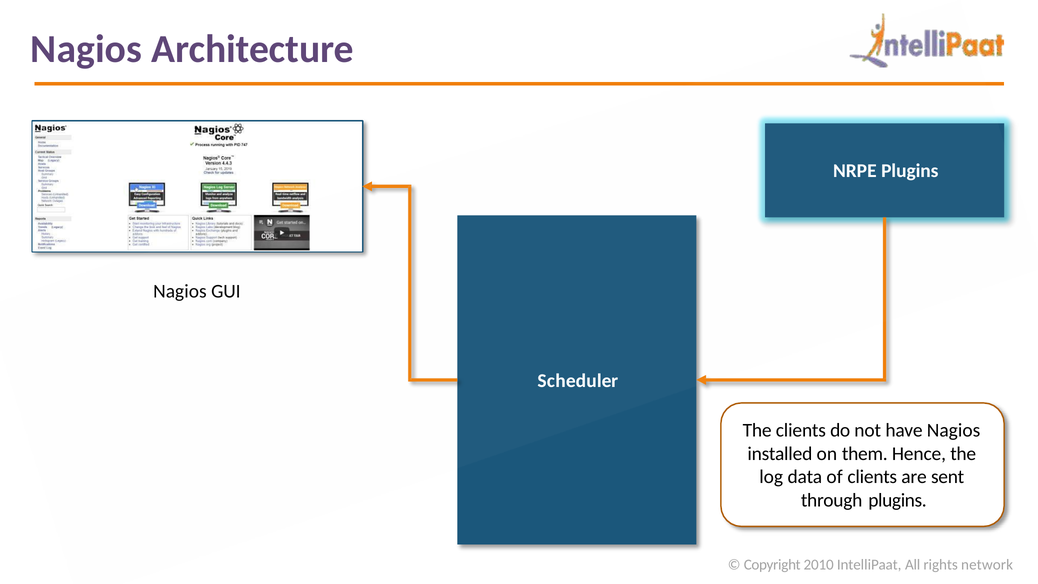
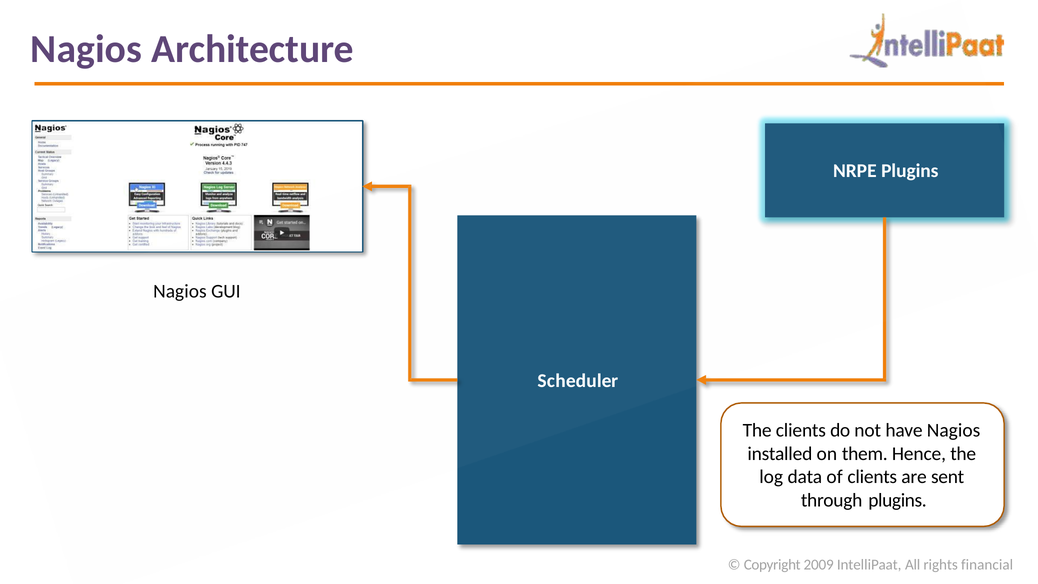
2010: 2010 -> 2009
network: network -> financial
